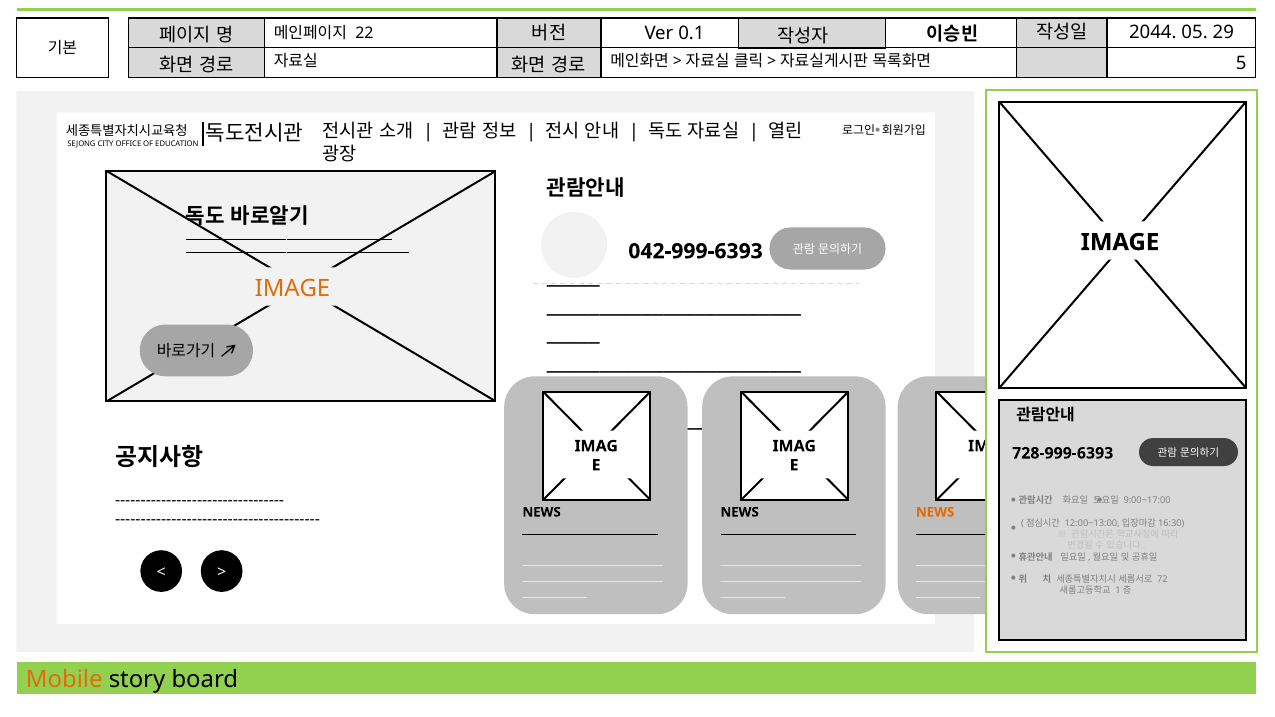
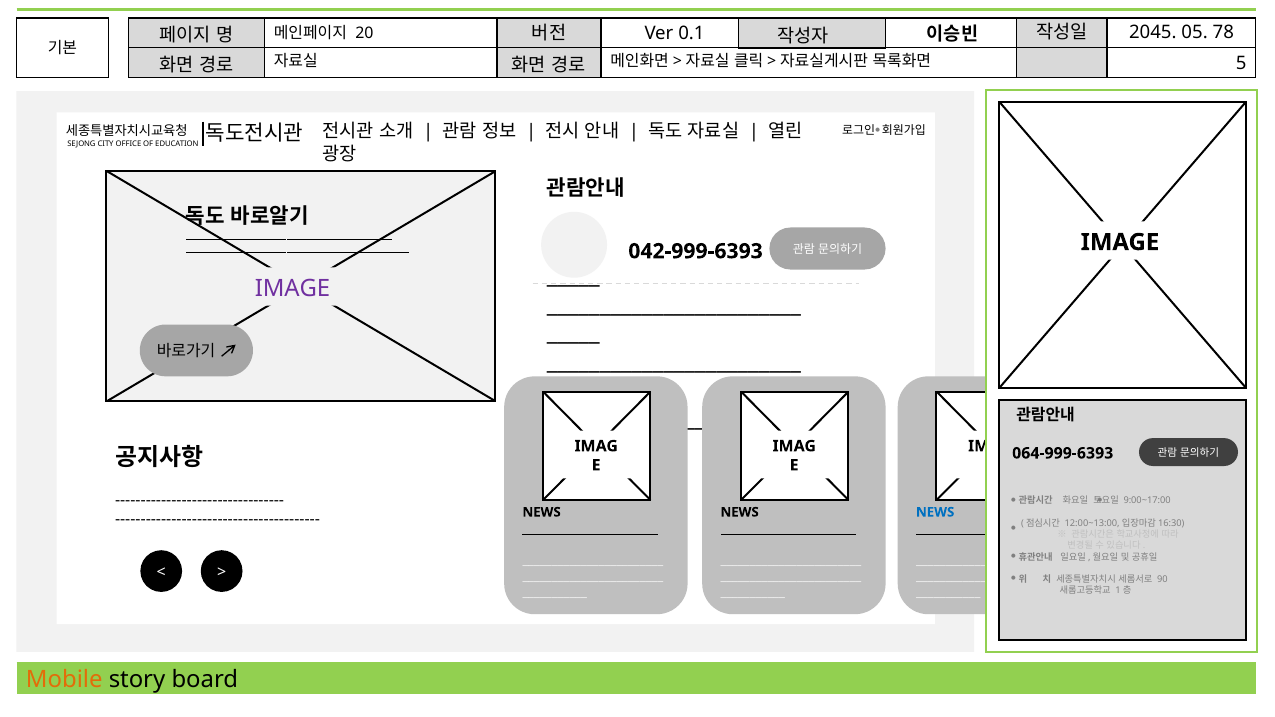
22: 22 -> 20
2044: 2044 -> 2045
29: 29 -> 78
IMAGE at (293, 288) colour: orange -> purple
728-999-6393: 728-999-6393 -> 064-999-6393
NEWS at (935, 512) colour: orange -> blue
72: 72 -> 90
